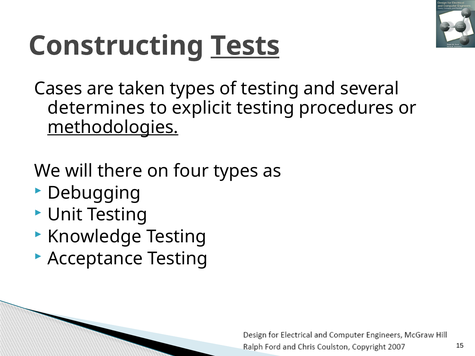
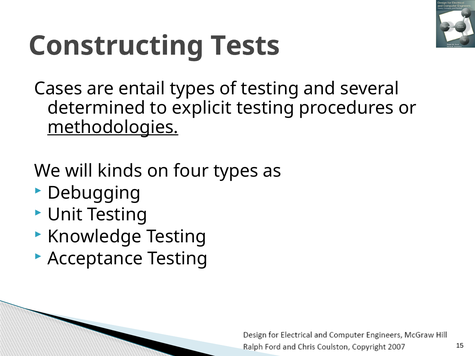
Tests underline: present -> none
taken: taken -> entail
determines: determines -> determined
there: there -> kinds
